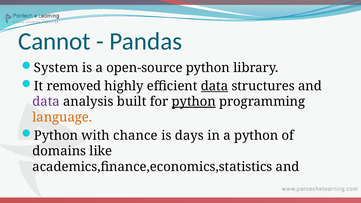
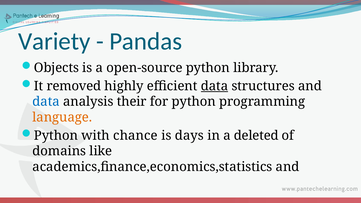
Cannot: Cannot -> Variety
System: System -> Objects
data at (46, 102) colour: purple -> blue
built: built -> their
python at (194, 102) underline: present -> none
a python: python -> deleted
